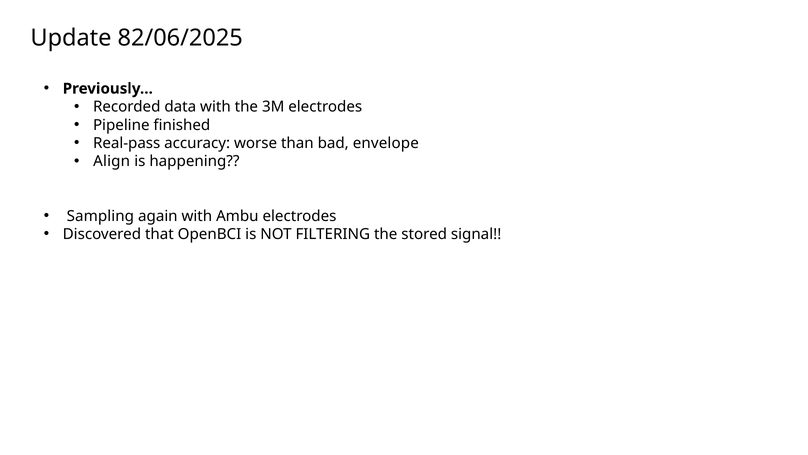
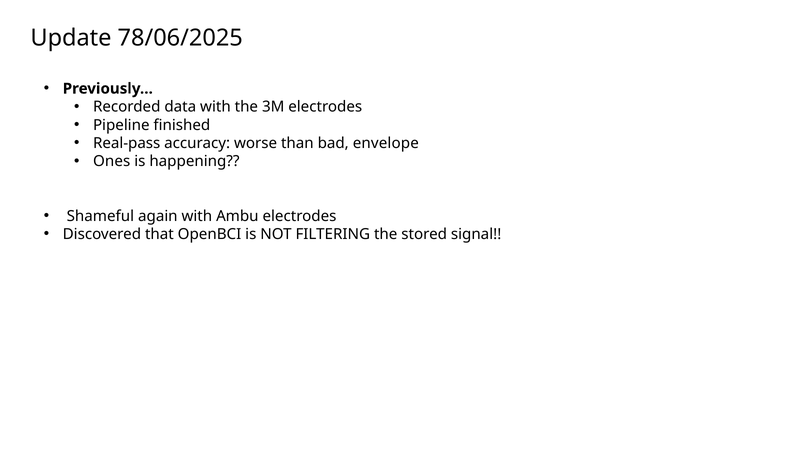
82/06/2025: 82/06/2025 -> 78/06/2025
Align: Align -> Ones
Sampling: Sampling -> Shameful
